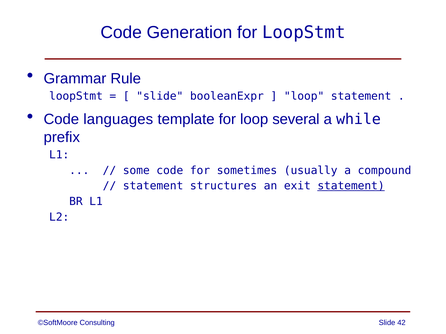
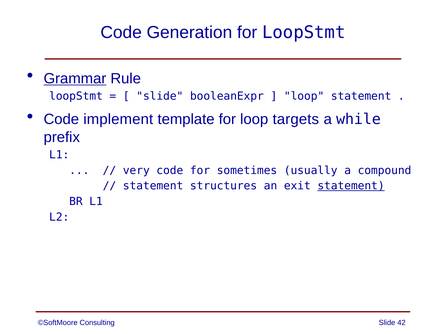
Grammar underline: none -> present
languages: languages -> implement
several: several -> targets
some: some -> very
